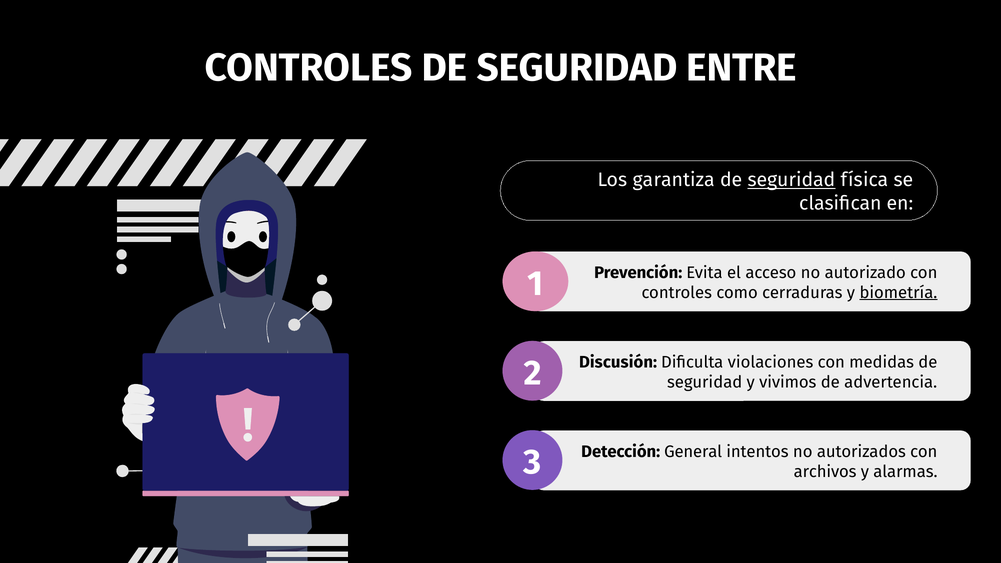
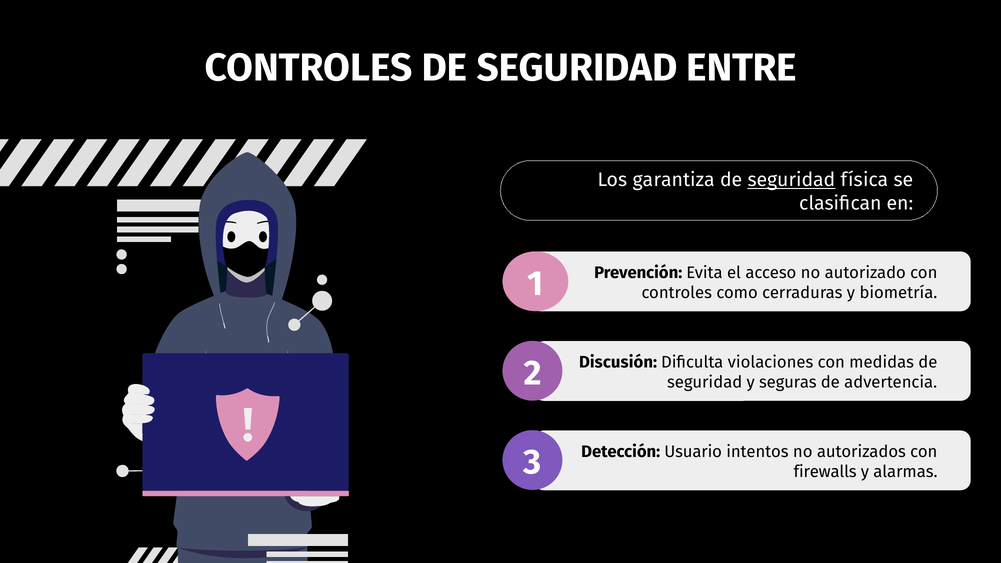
biometría underline: present -> none
vivimos: vivimos -> seguras
General: General -> Usuario
archivos: archivos -> firewalls
